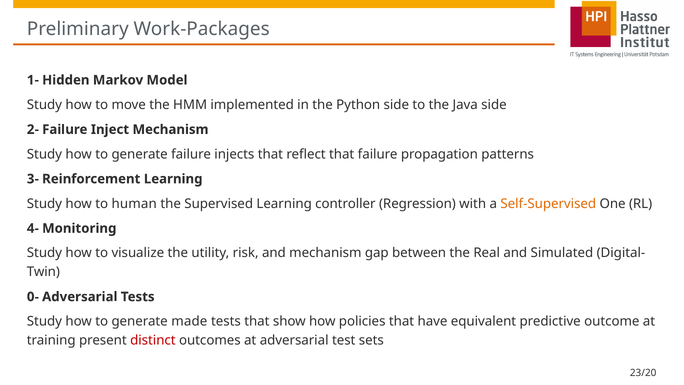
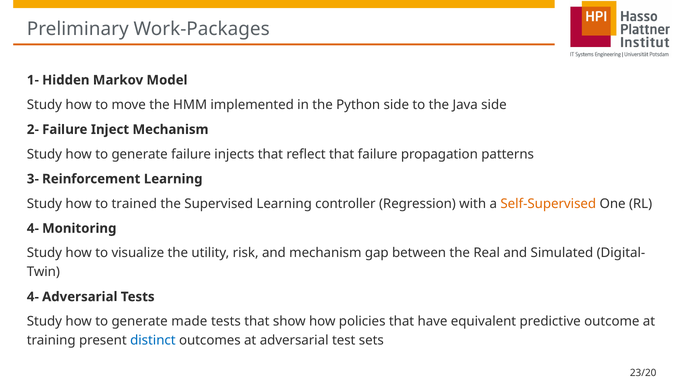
human: human -> trained
0- at (33, 297): 0- -> 4-
distinct colour: red -> blue
